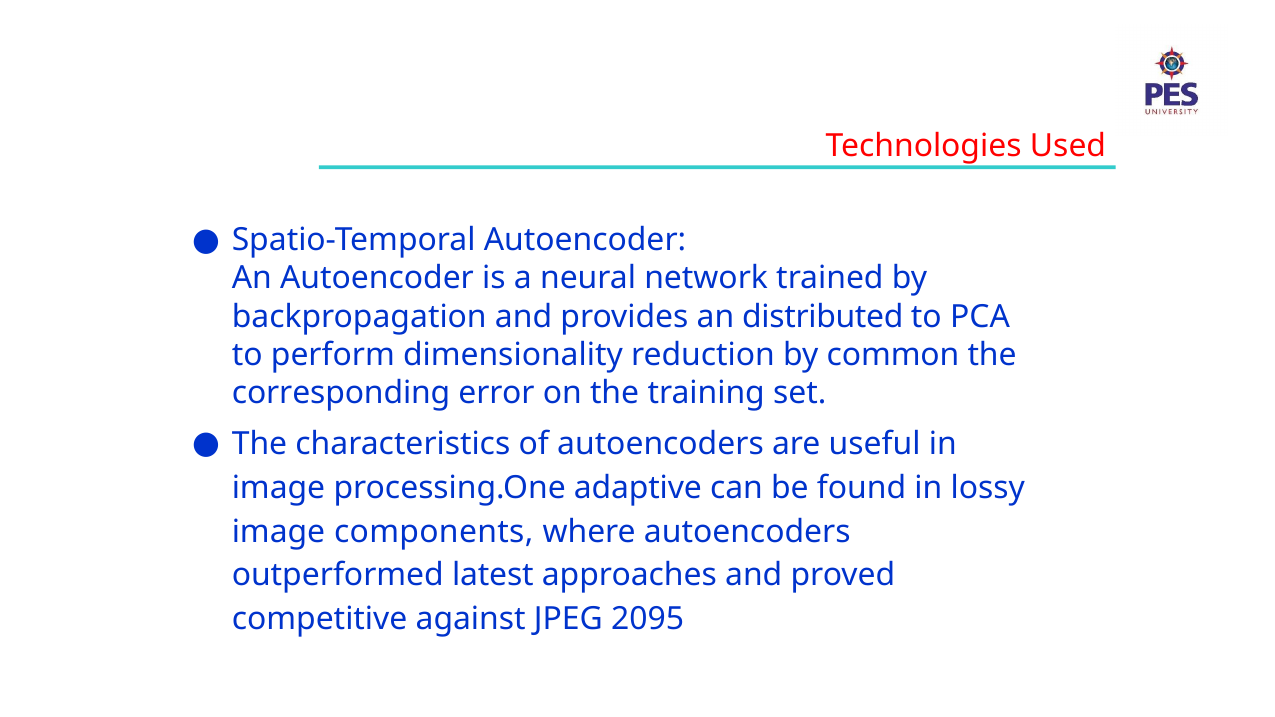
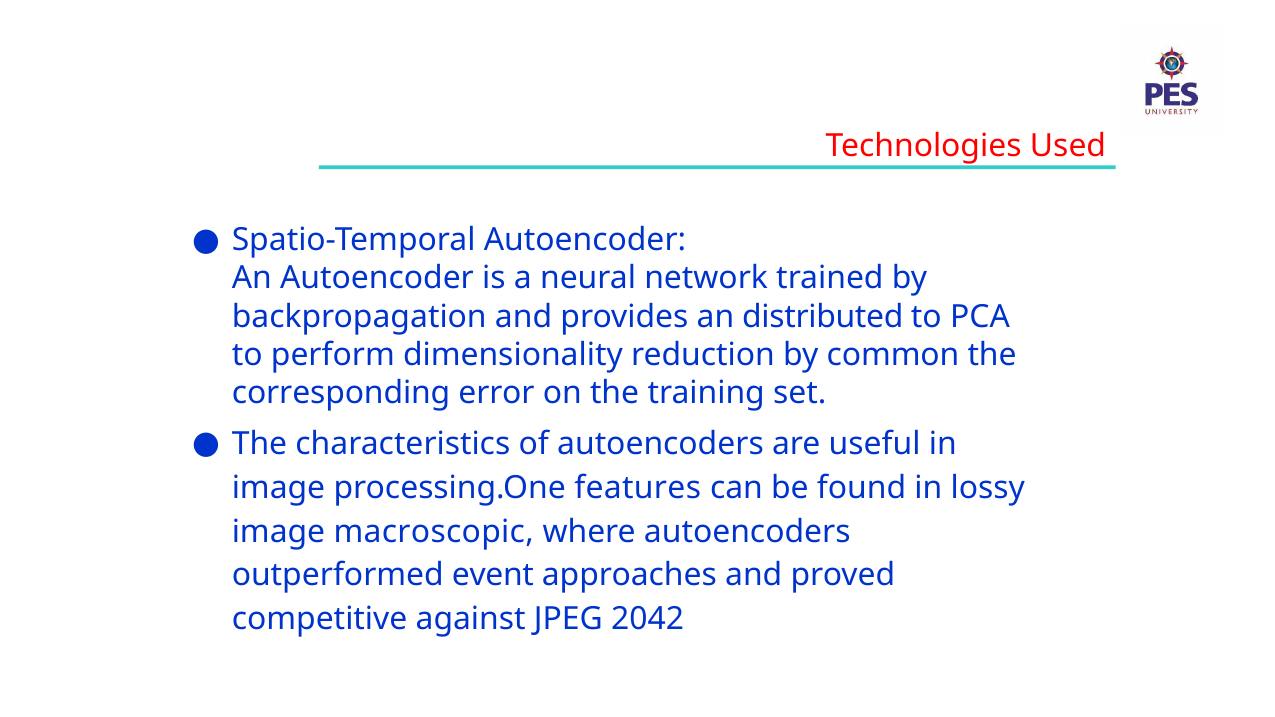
adaptive: adaptive -> features
components: components -> macroscopic
latest: latest -> event
2095: 2095 -> 2042
